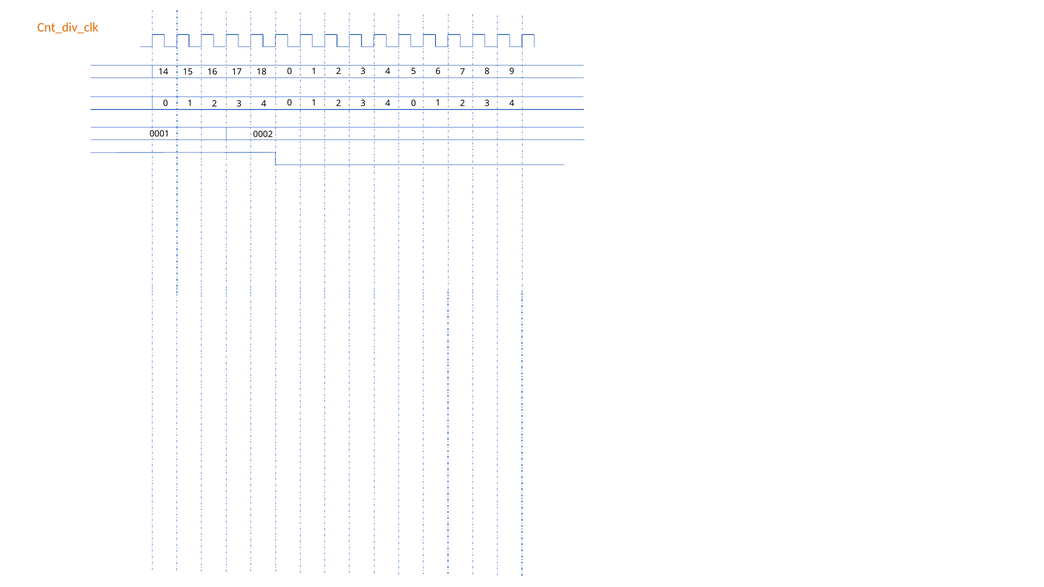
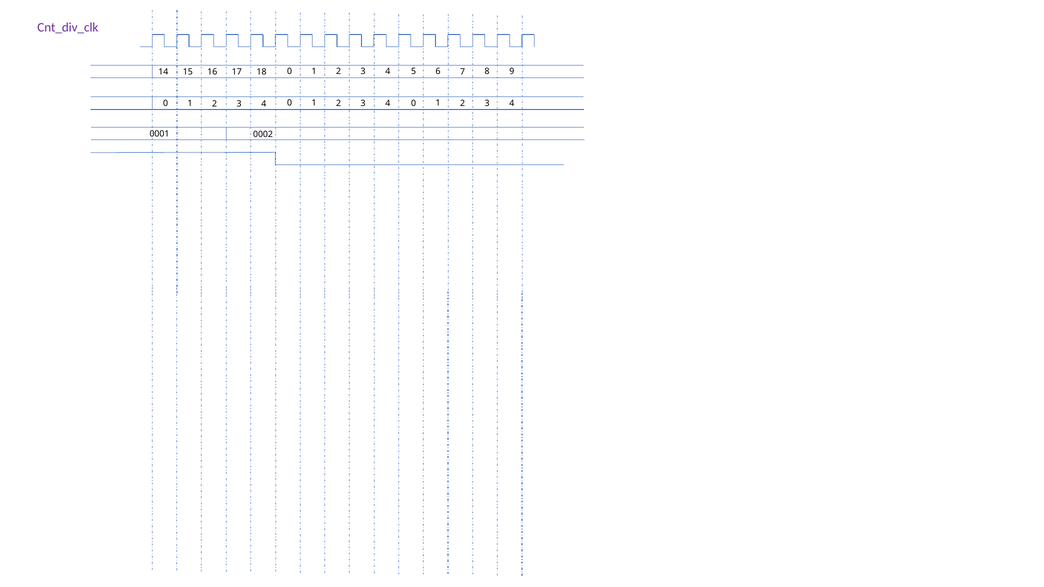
Cnt_div_clk colour: orange -> purple
